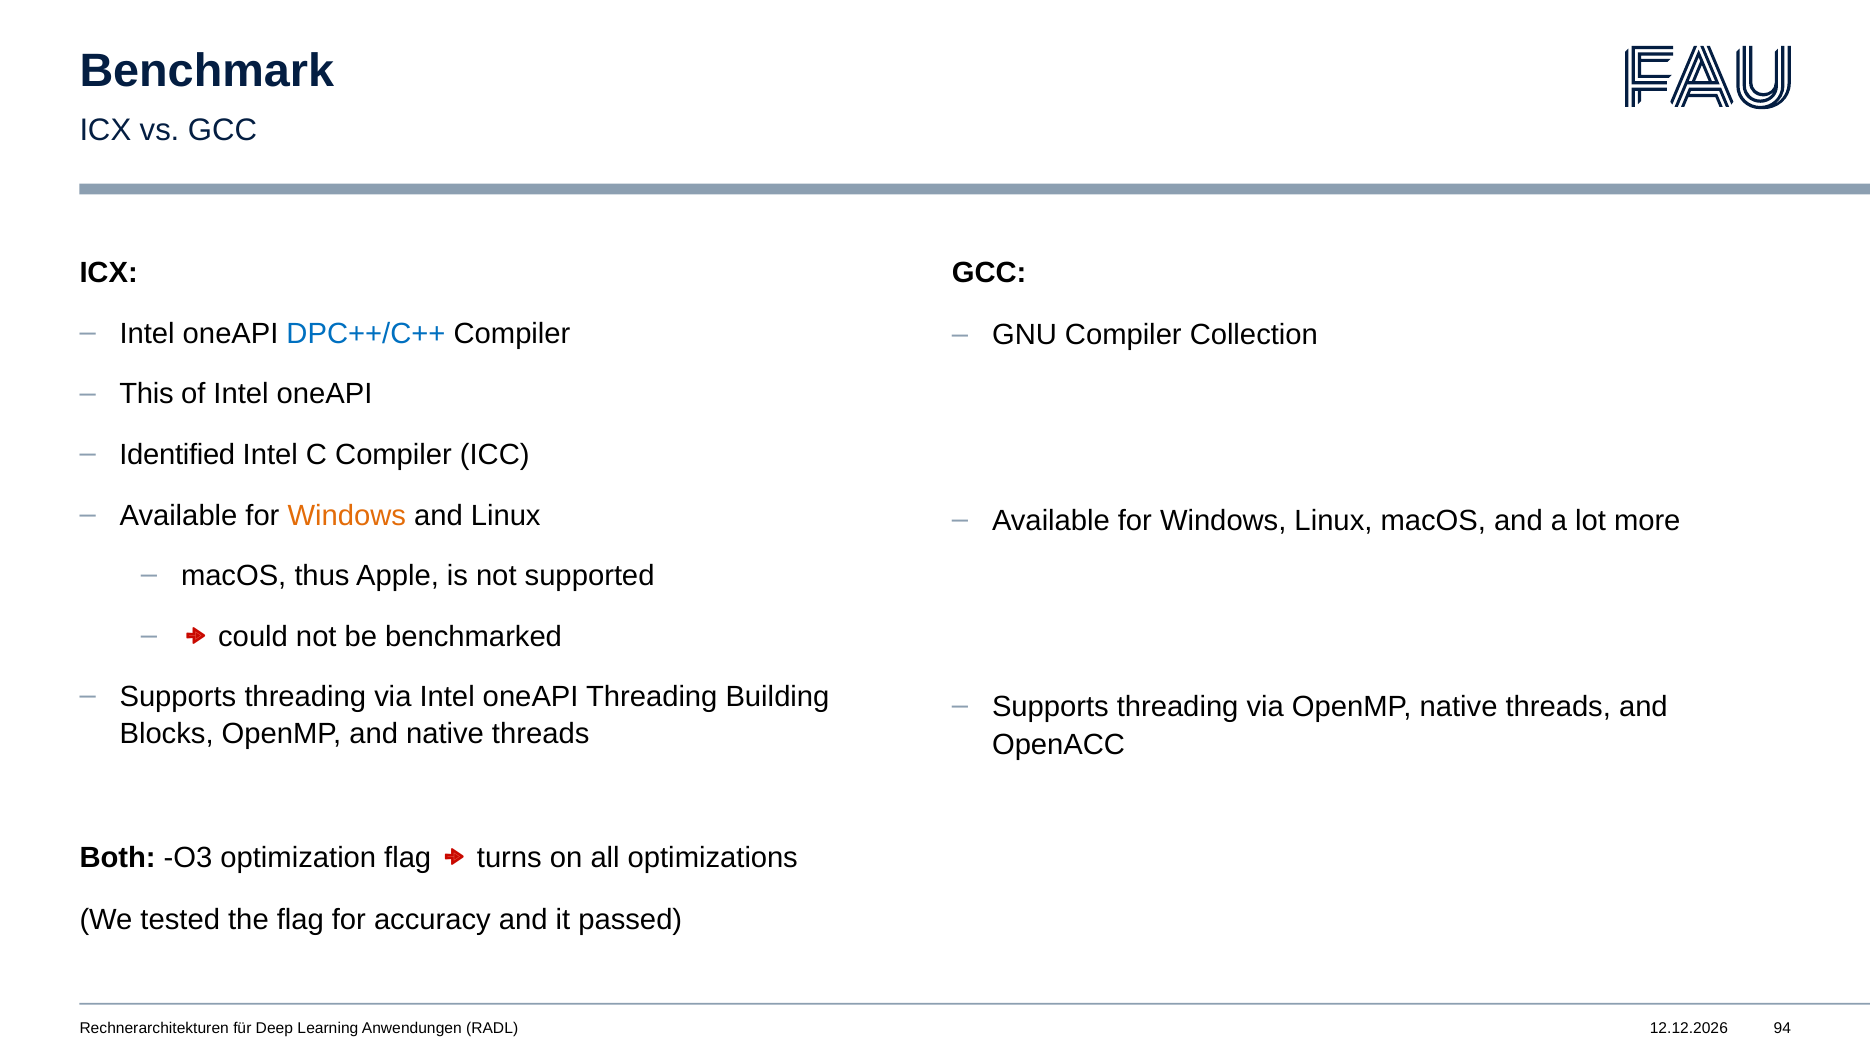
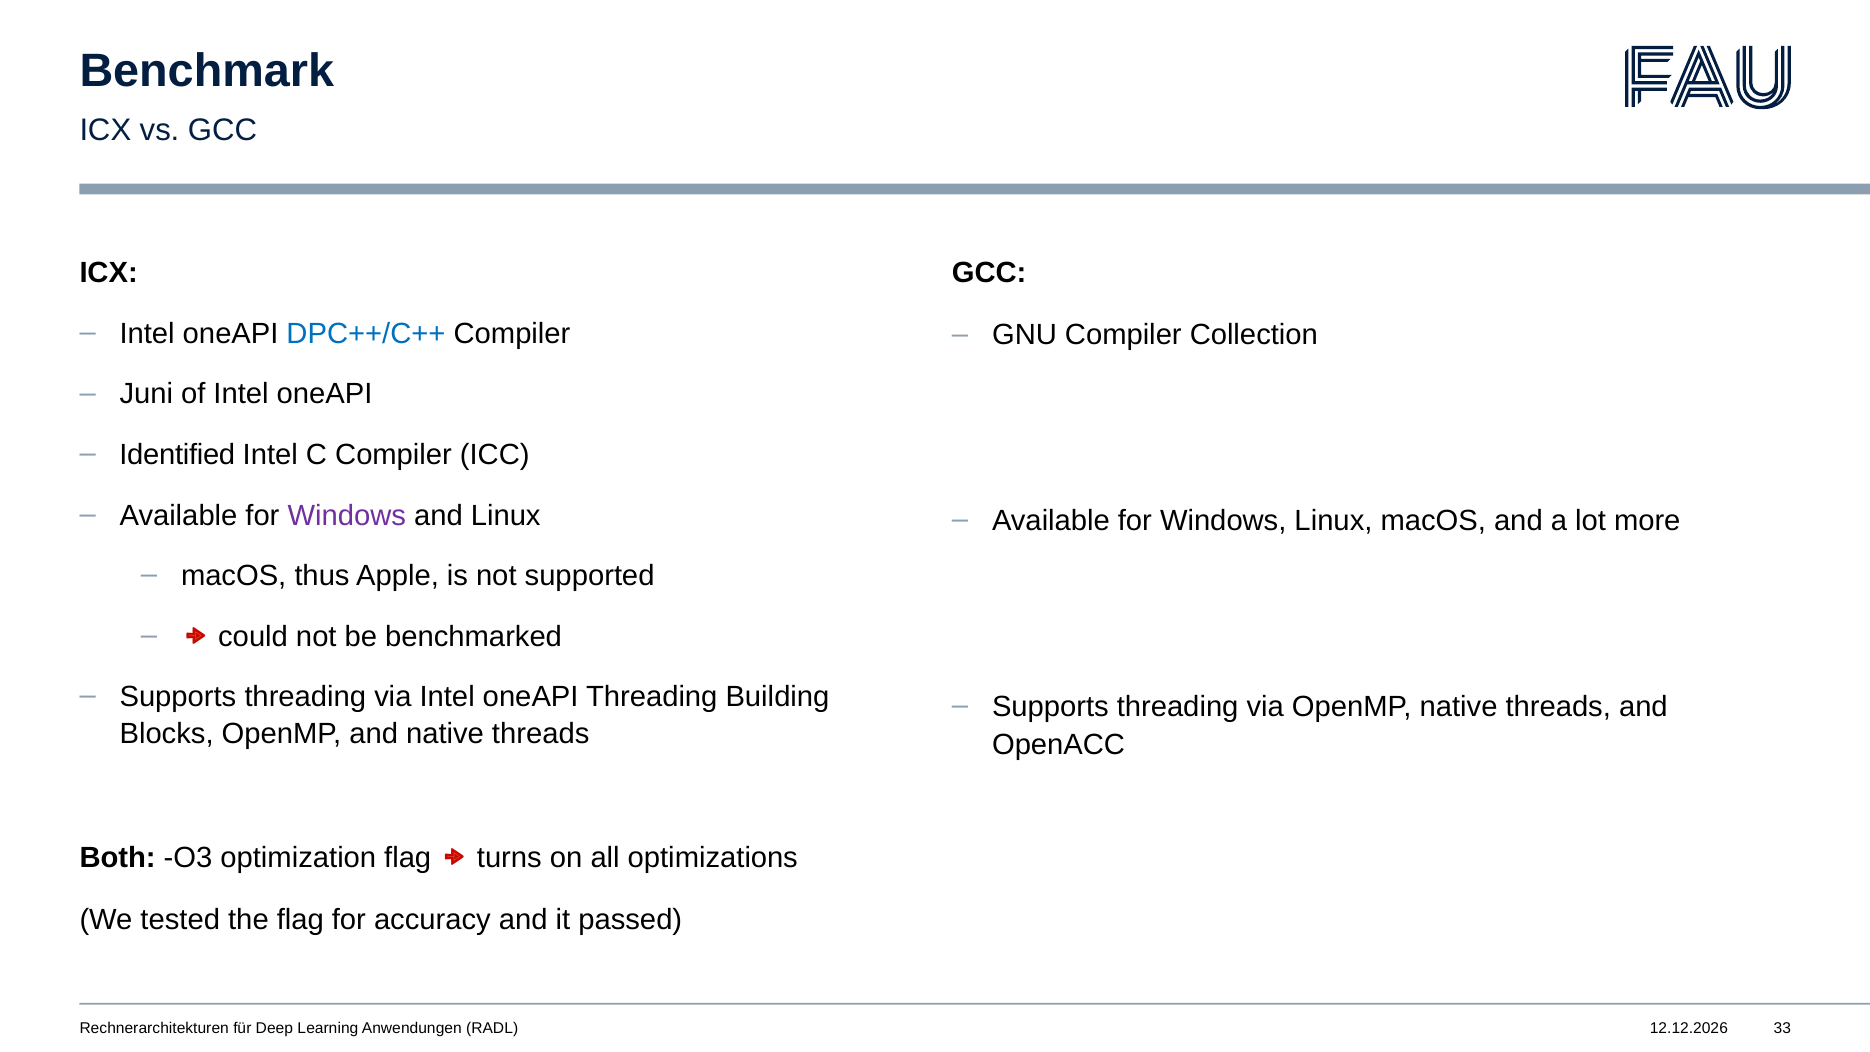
This: This -> Juni
Windows at (347, 515) colour: orange -> purple
94: 94 -> 33
